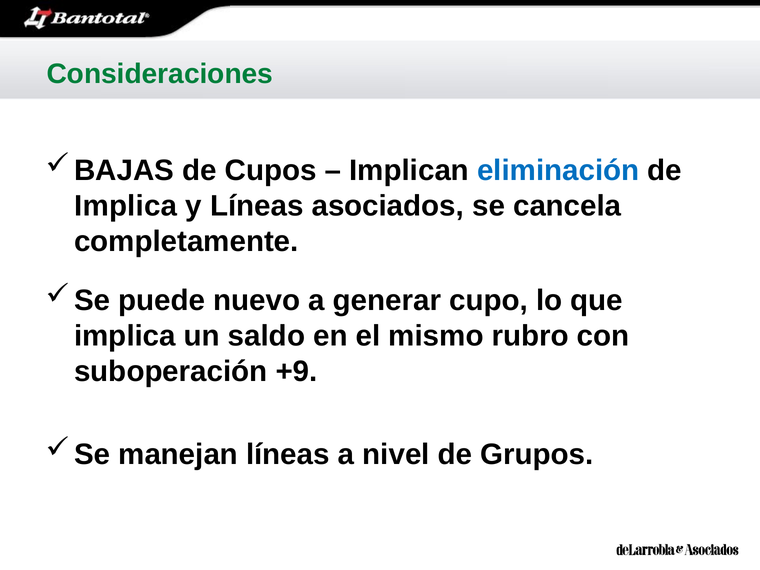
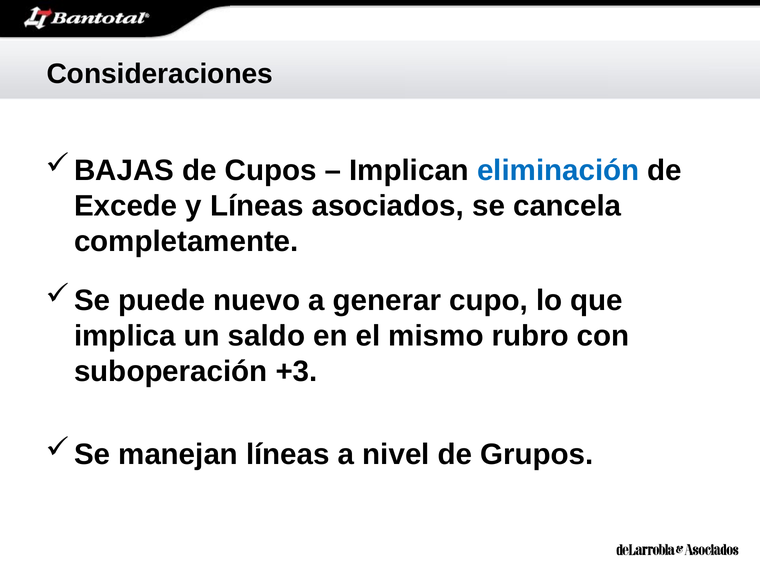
Consideraciones colour: green -> black
Implica at (126, 206): Implica -> Excede
+9: +9 -> +3
